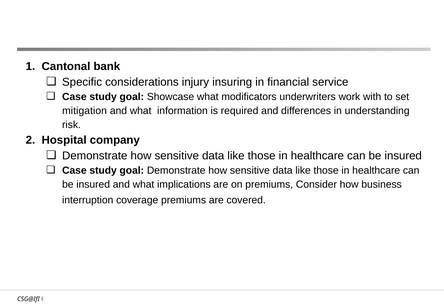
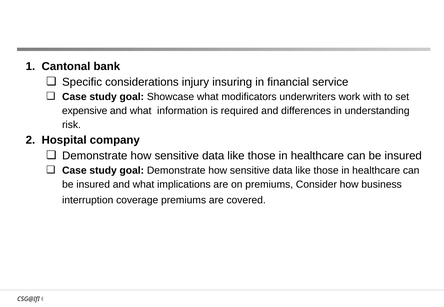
mitigation: mitigation -> expensive
